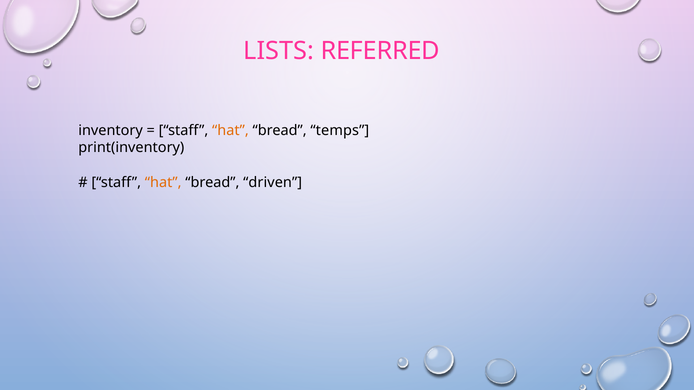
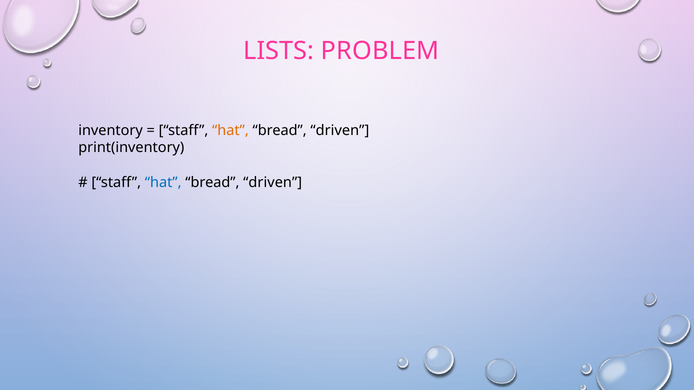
REFERRED: REFERRED -> PROBLEM
temps at (340, 130): temps -> driven
hat at (163, 183) colour: orange -> blue
